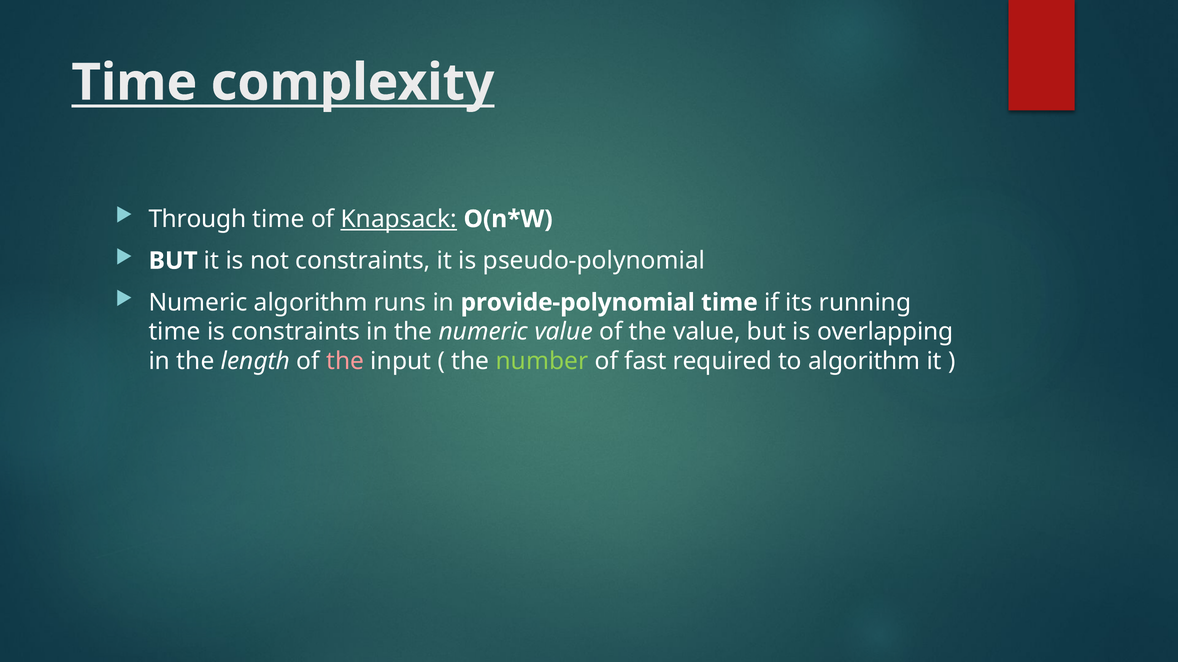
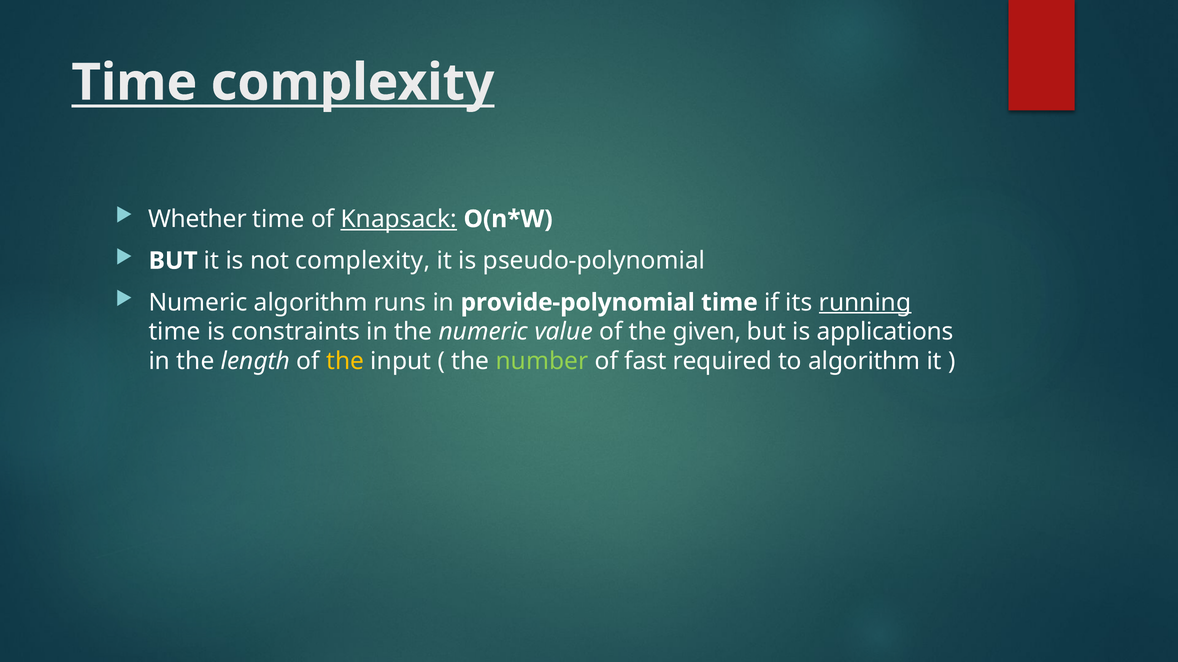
Through: Through -> Whether
not constraints: constraints -> complexity
running underline: none -> present
the value: value -> given
overlapping: overlapping -> applications
the at (345, 362) colour: pink -> yellow
